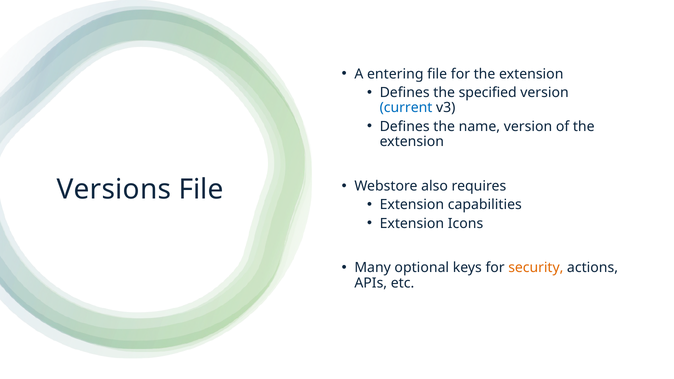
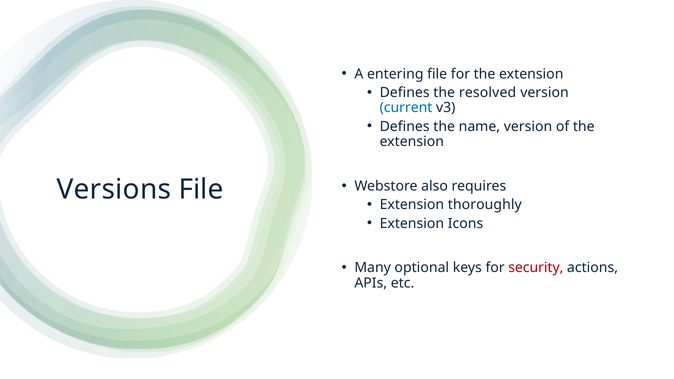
specified: specified -> resolved
capabilities: capabilities -> thoroughly
security colour: orange -> red
